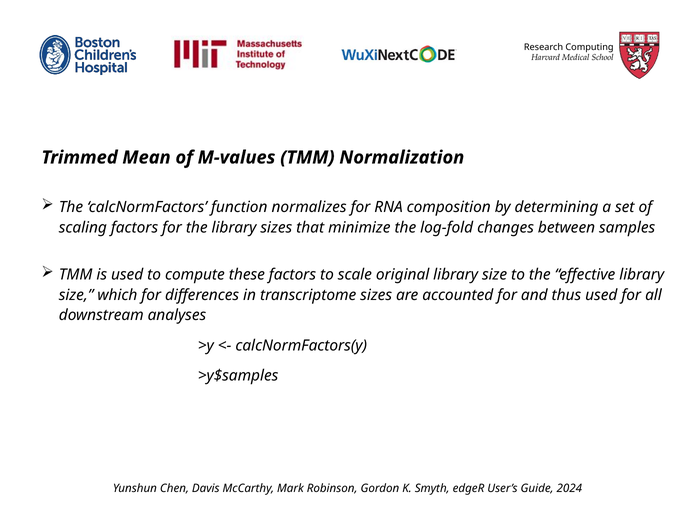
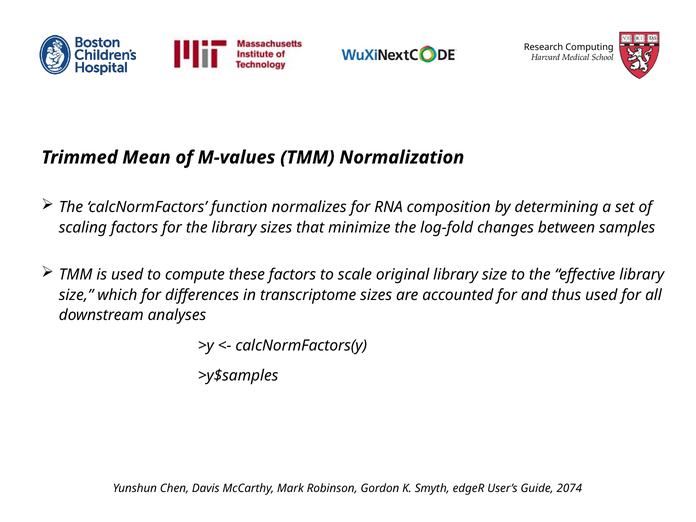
2024: 2024 -> 2074
